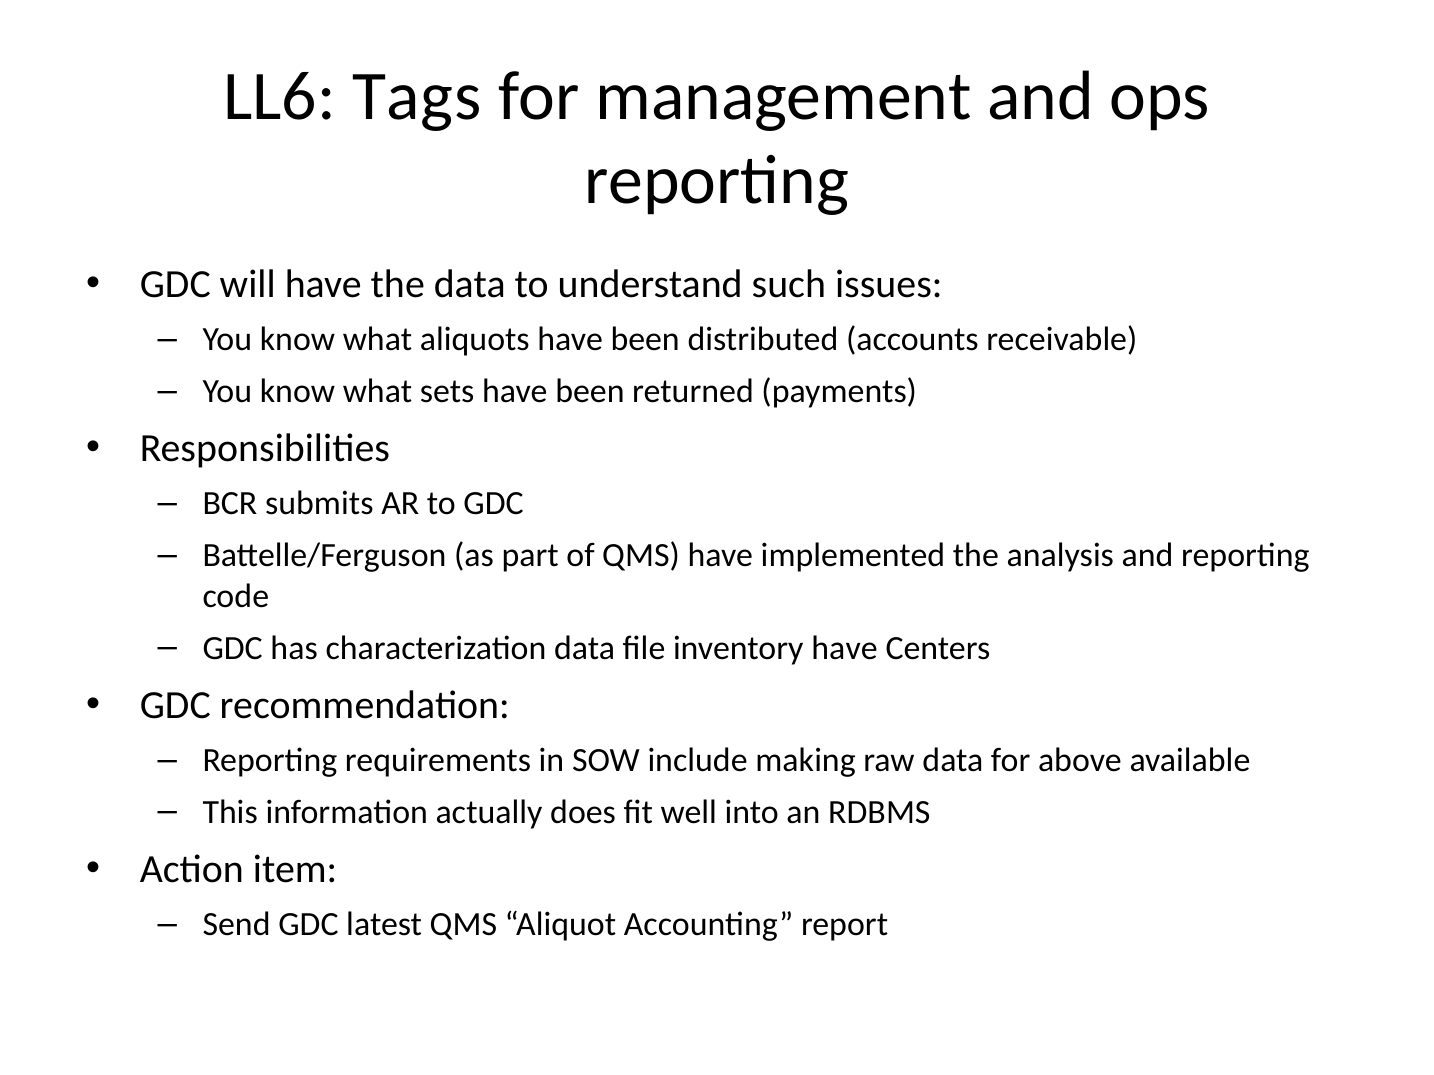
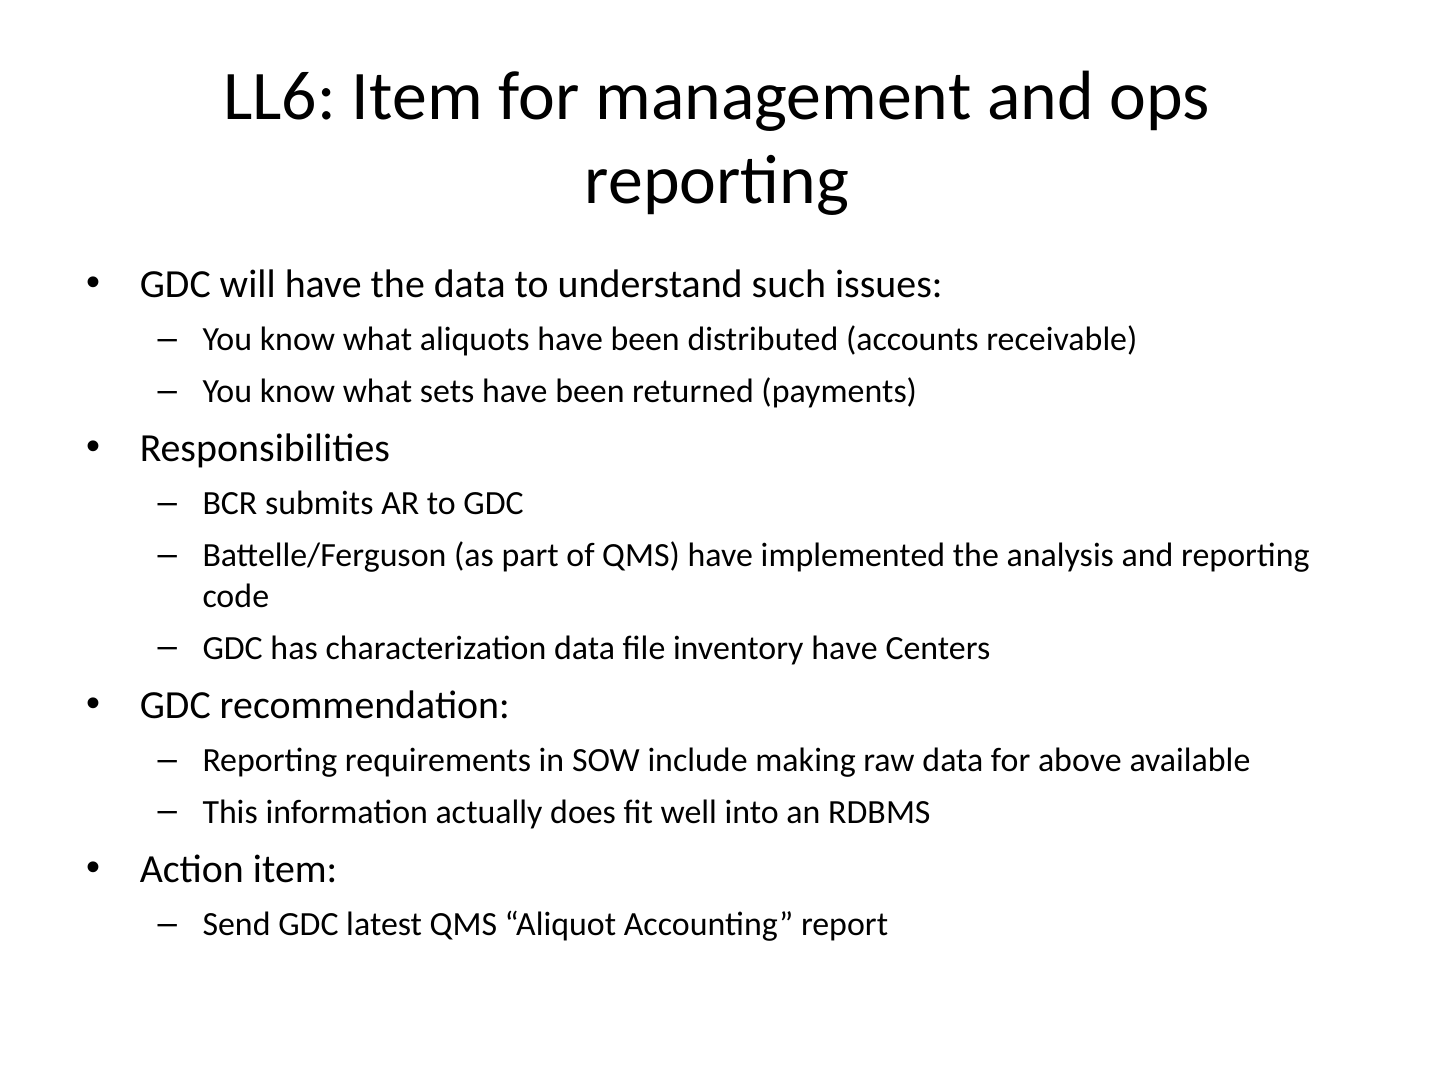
LL6 Tags: Tags -> Item
